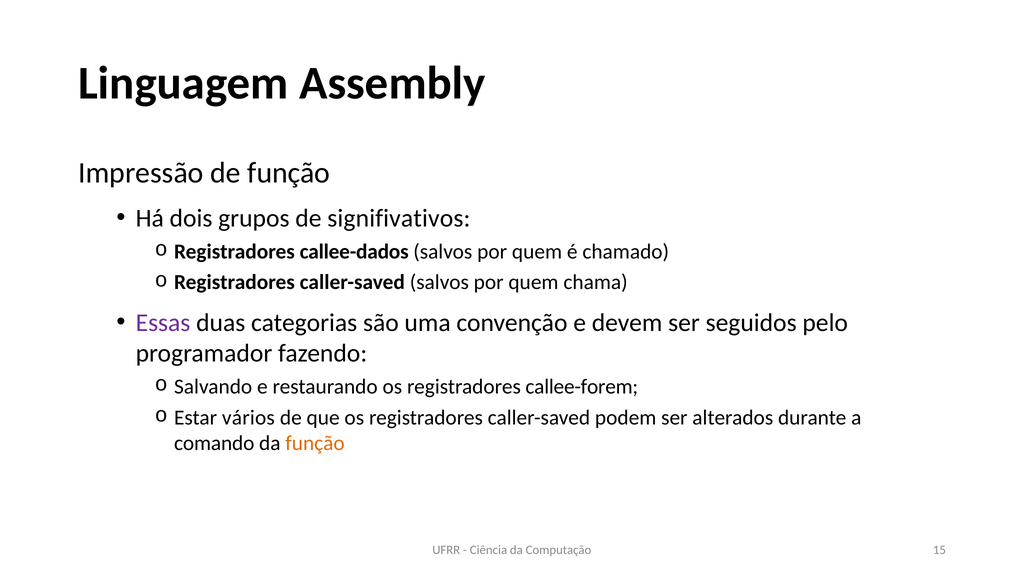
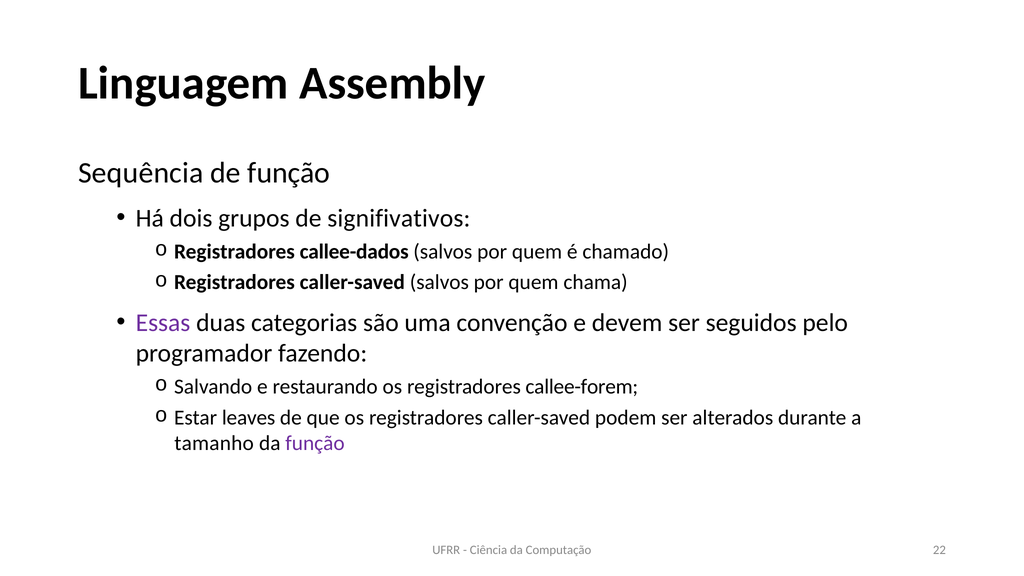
Impressão: Impressão -> Sequência
vários: vários -> leaves
comando: comando -> tamanho
função at (315, 443) colour: orange -> purple
15: 15 -> 22
